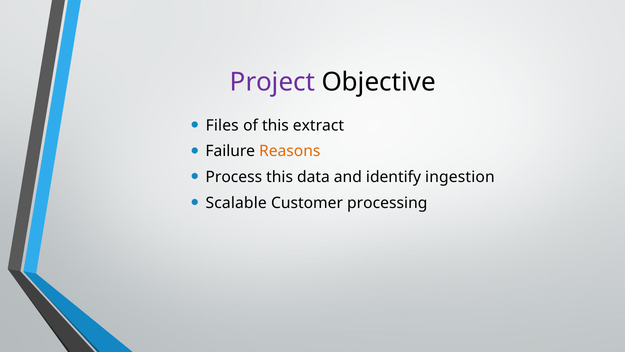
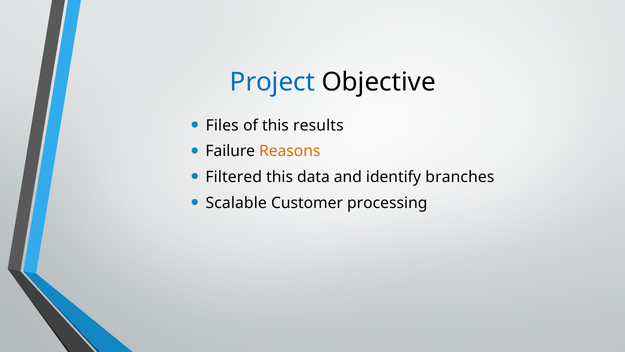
Project colour: purple -> blue
extract: extract -> results
Process: Process -> Filtered
ingestion: ingestion -> branches
